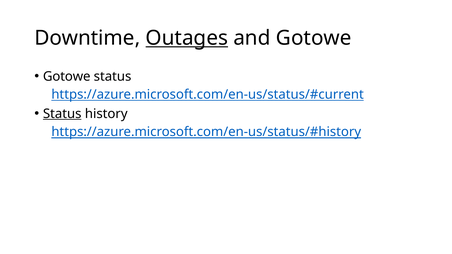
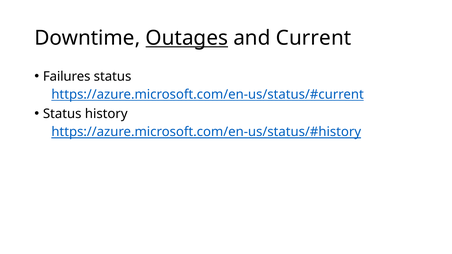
and Gotowe: Gotowe -> Current
Gotowe at (67, 76): Gotowe -> Failures
Status at (62, 114) underline: present -> none
